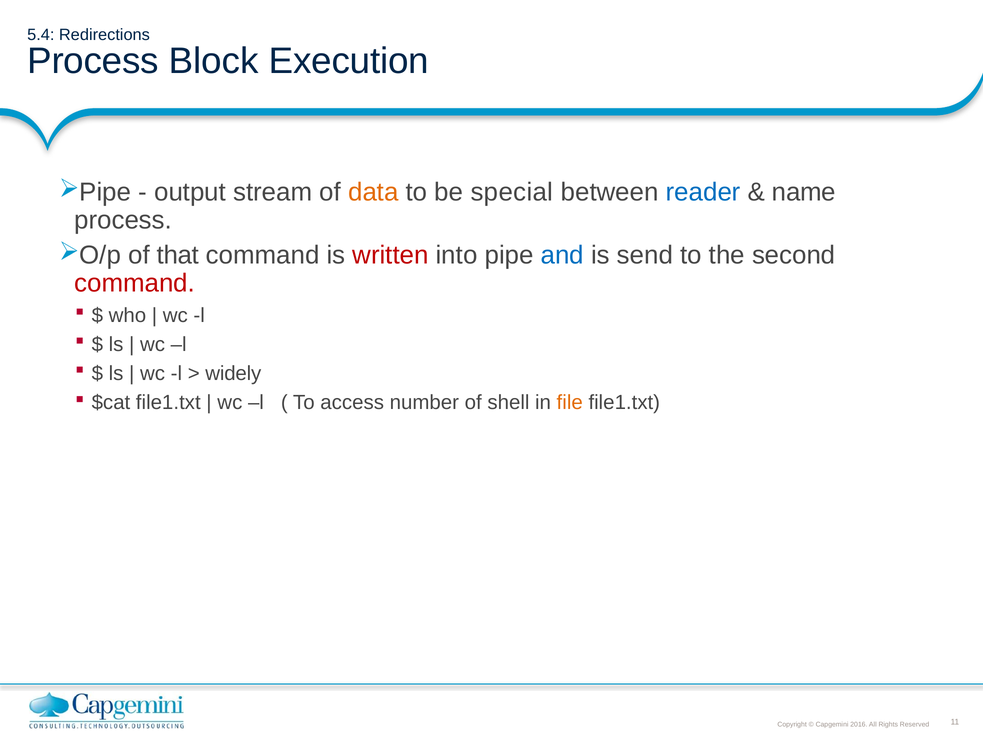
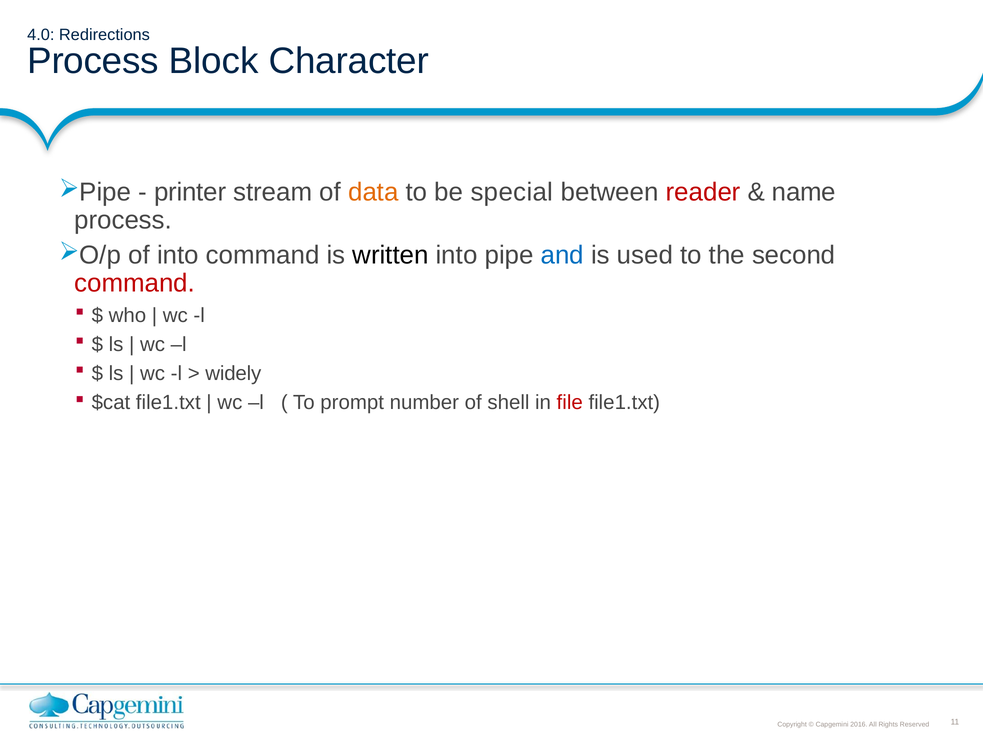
5.4: 5.4 -> 4.0
Execution: Execution -> Character
output: output -> printer
reader colour: blue -> red
of that: that -> into
written colour: red -> black
send: send -> used
access: access -> prompt
file colour: orange -> red
